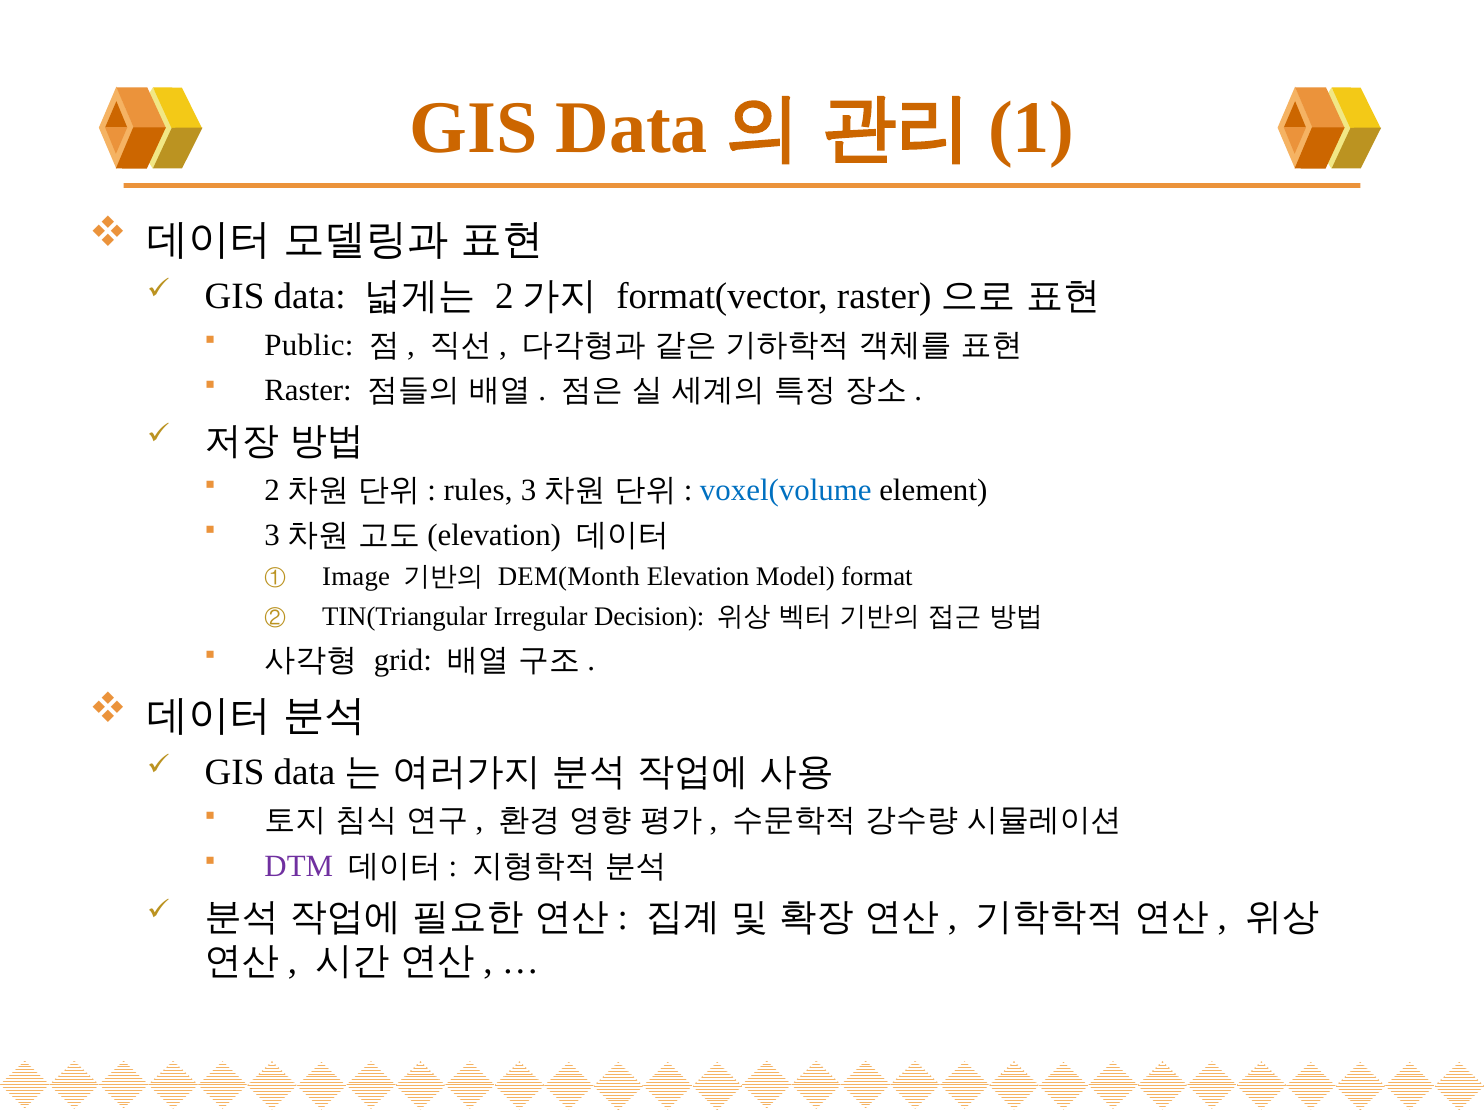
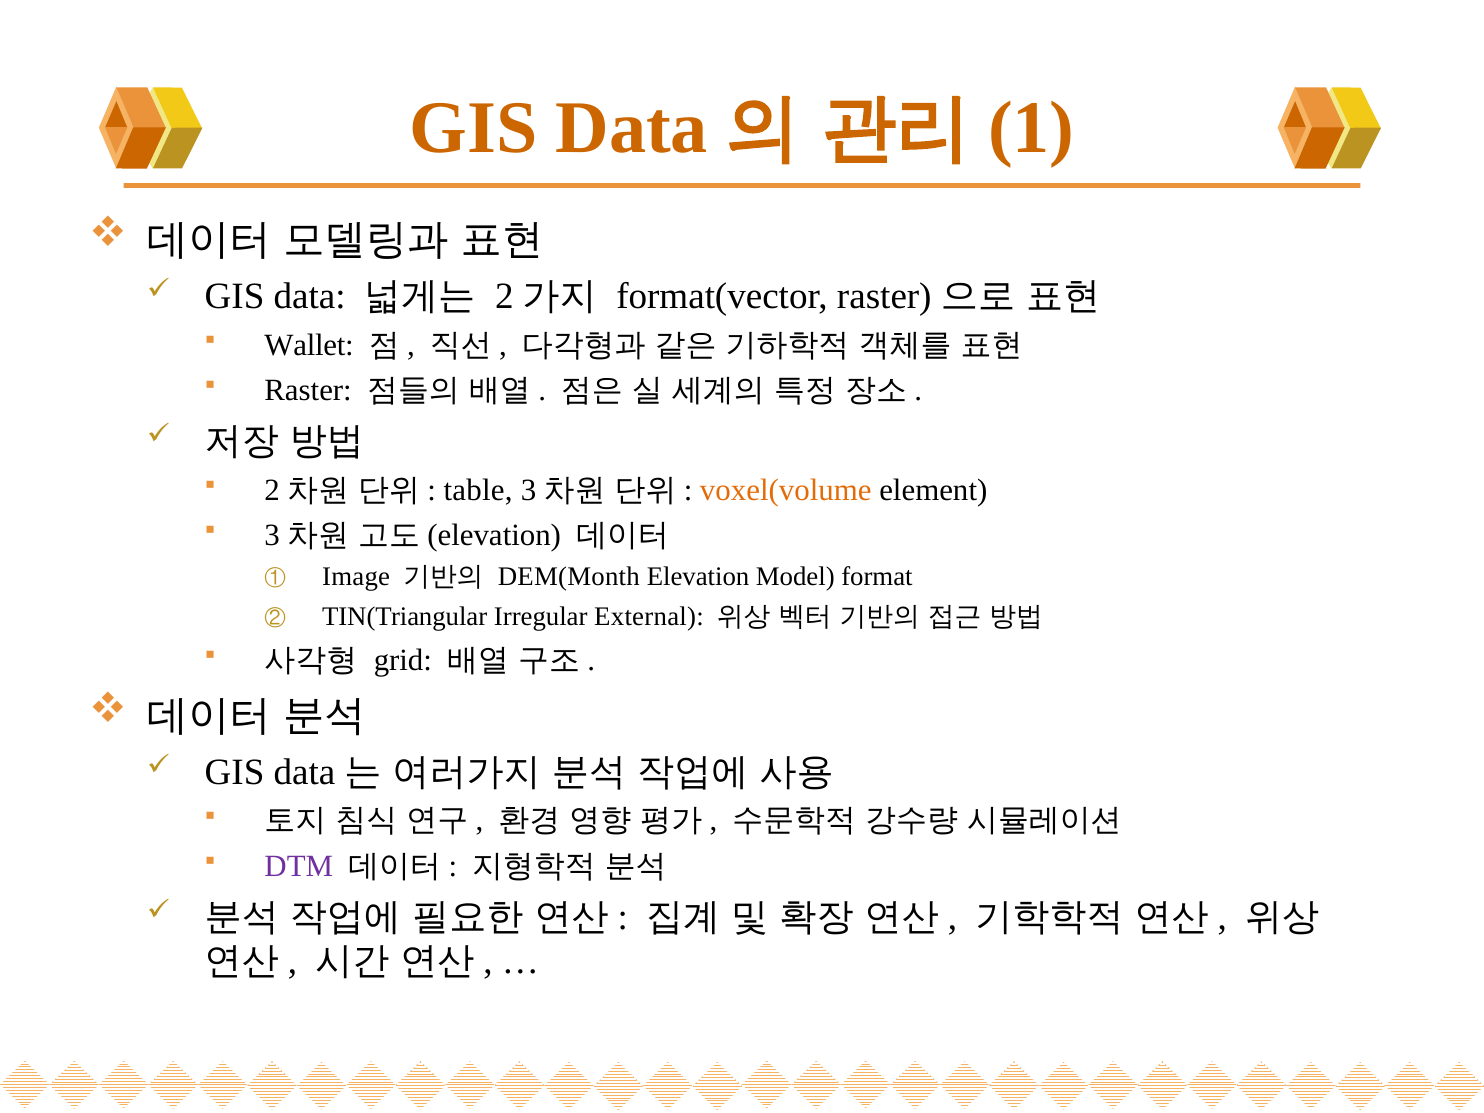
Public: Public -> Wallet
rules: rules -> table
voxel(volume colour: blue -> orange
Decision: Decision -> External
